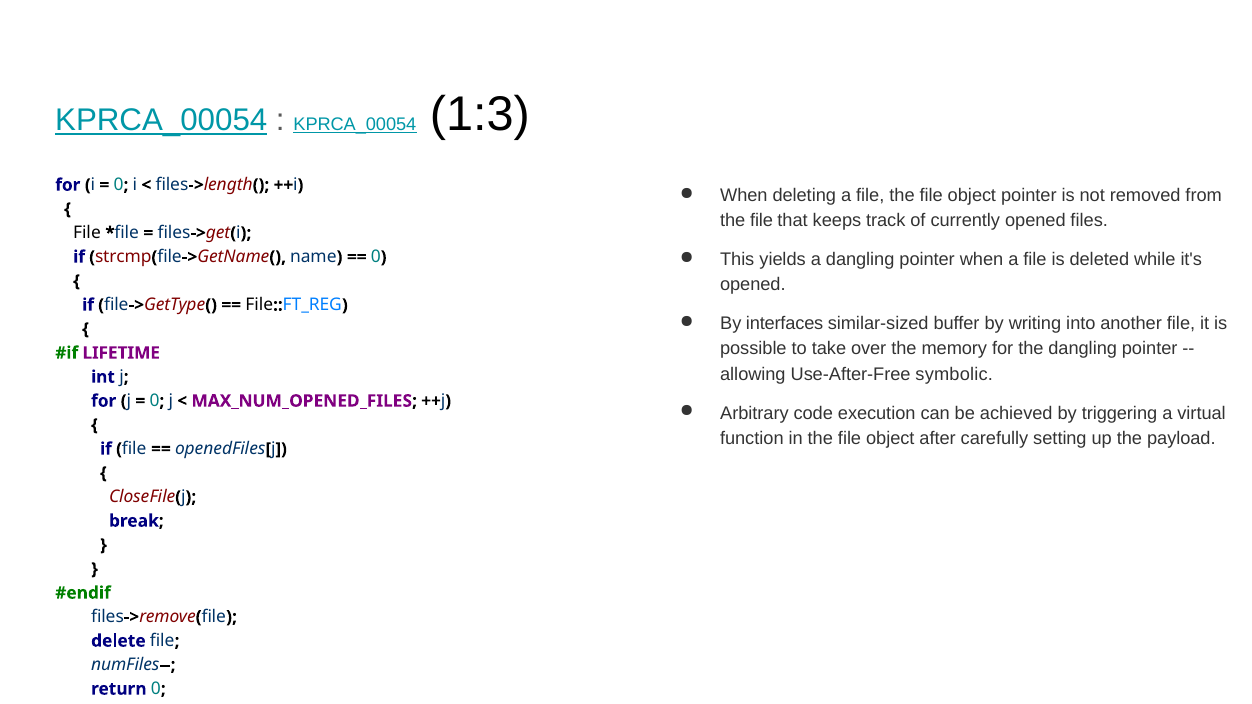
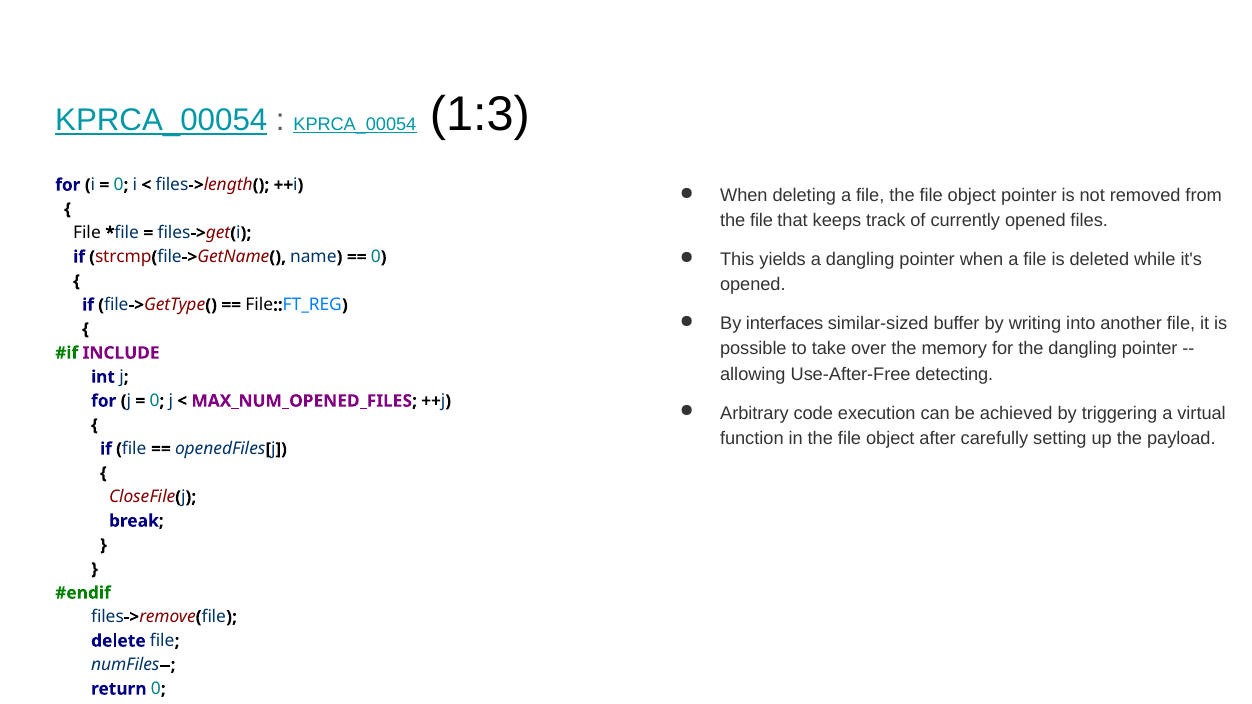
LIFETIME: LIFETIME -> INCLUDE
symbolic: symbolic -> detecting
